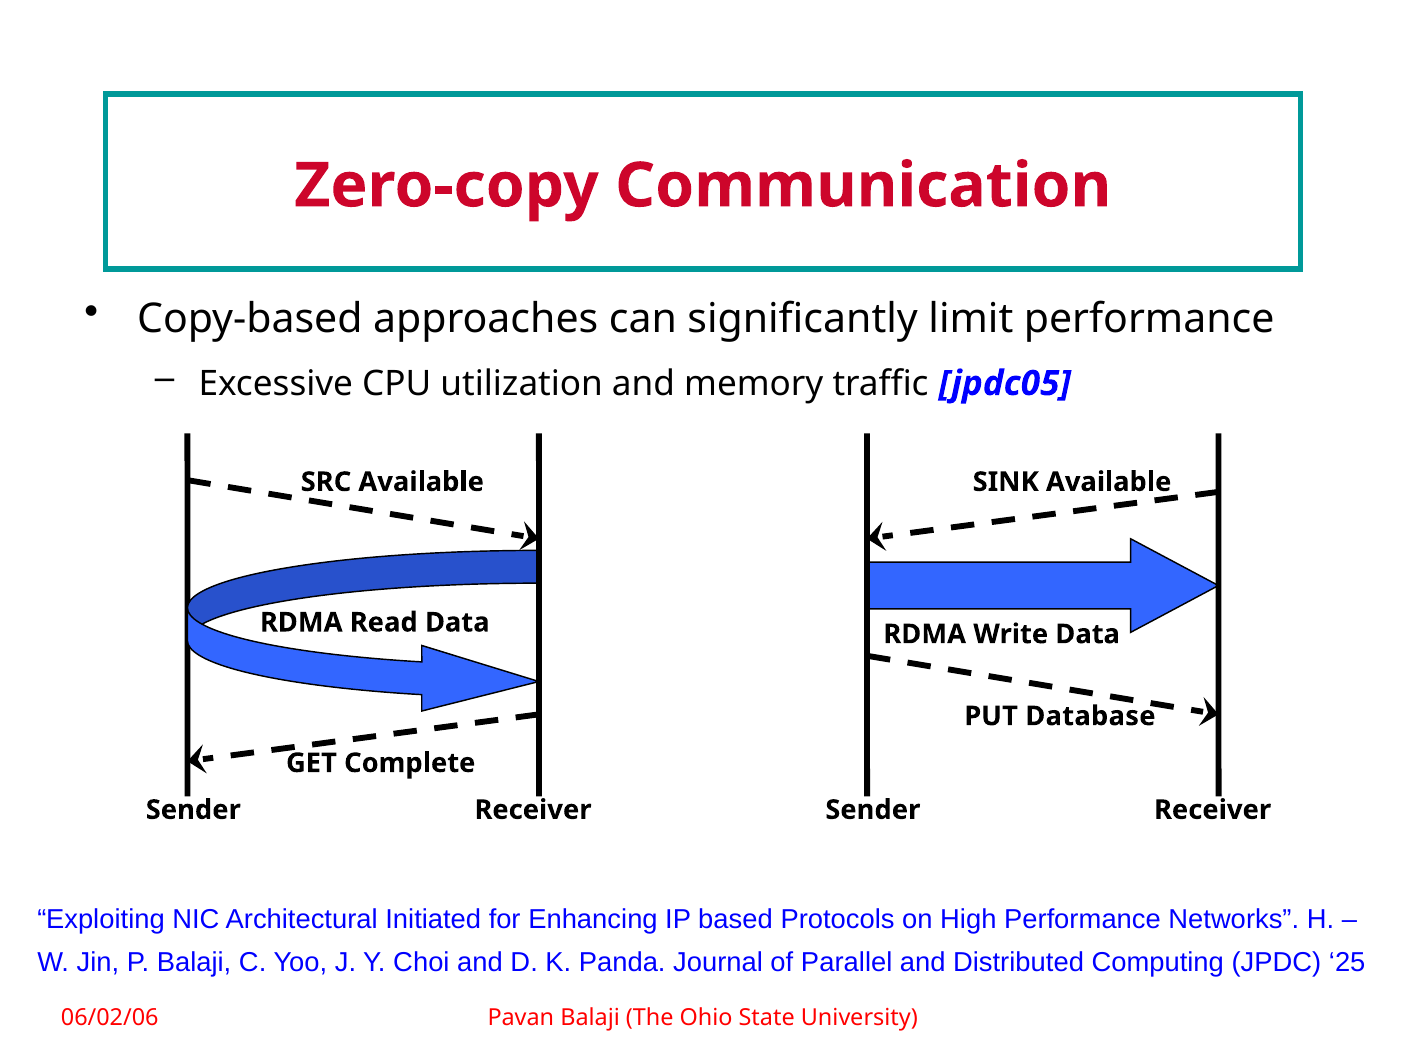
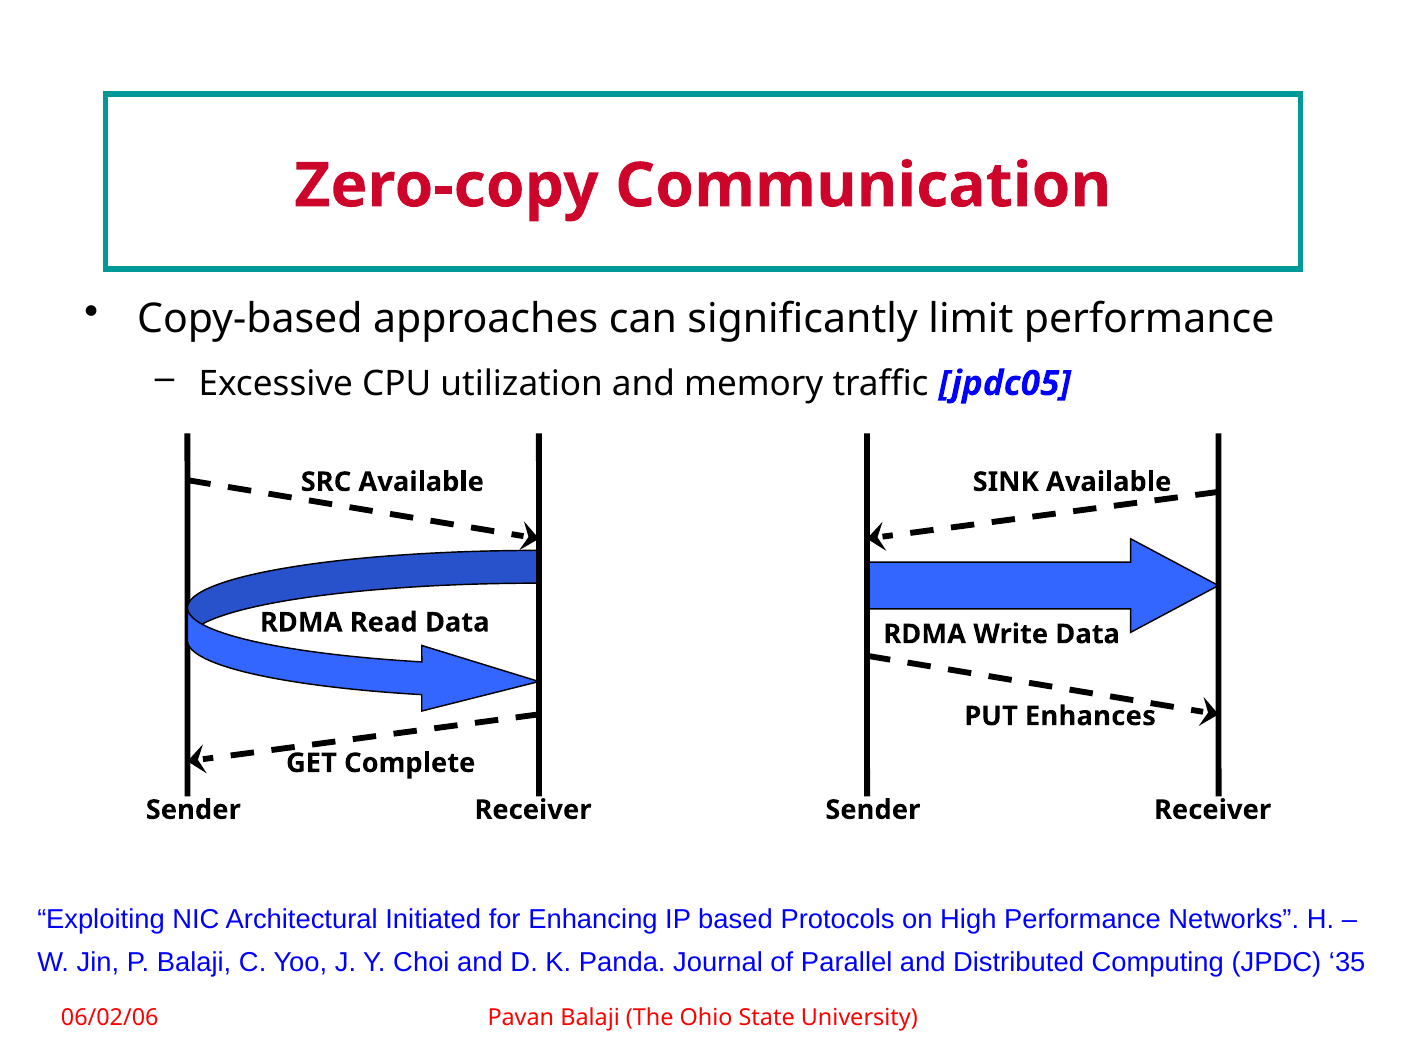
Database: Database -> Enhances
25: 25 -> 35
